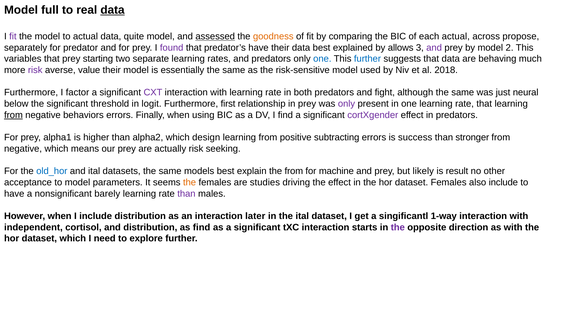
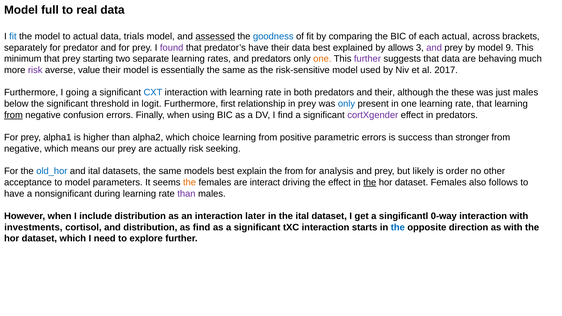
data at (112, 10) underline: present -> none
fit at (13, 36) colour: purple -> blue
quite: quite -> trials
goodness colour: orange -> blue
propose: propose -> brackets
2: 2 -> 9
variables: variables -> minimum
one at (322, 59) colour: blue -> orange
further at (367, 59) colour: blue -> purple
2018: 2018 -> 2017
factor: factor -> going
CXT colour: purple -> blue
and fight: fight -> their
although the same: same -> these
just neural: neural -> males
only at (346, 104) colour: purple -> blue
behaviors: behaviors -> confusion
design: design -> choice
subtracting: subtracting -> parametric
machine: machine -> analysis
result: result -> order
studies: studies -> interact
the at (370, 182) underline: none -> present
also include: include -> follows
barely: barely -> during
1-way: 1-way -> 0-way
independent: independent -> investments
the at (398, 227) colour: purple -> blue
